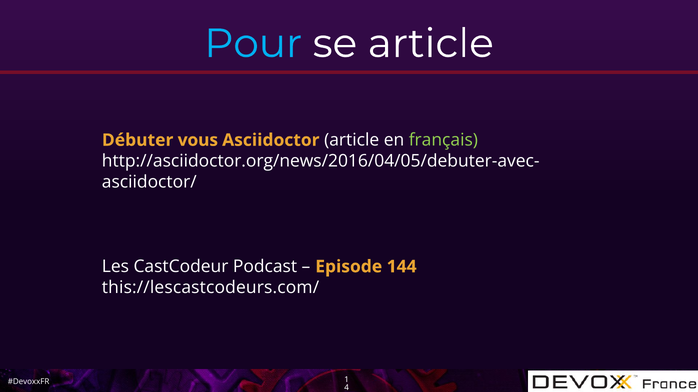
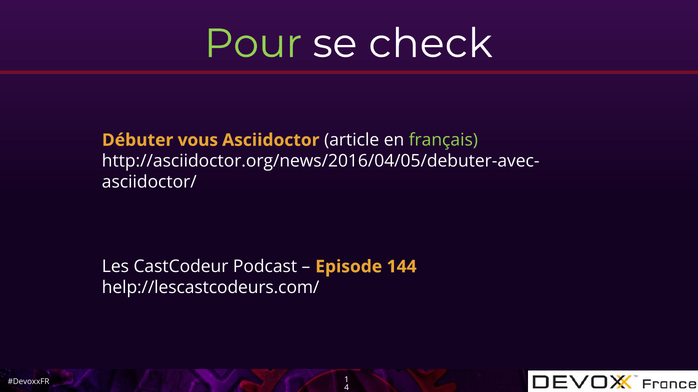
Pour colour: light blue -> light green
se article: article -> check
this://lescastcodeurs.com/: this://lescastcodeurs.com/ -> help://lescastcodeurs.com/
